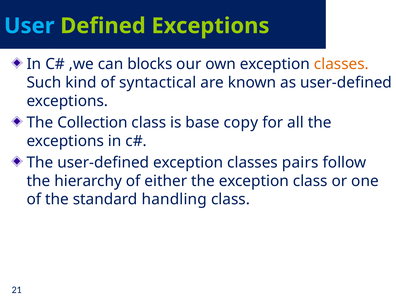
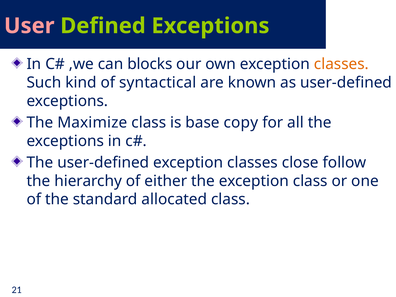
User colour: light blue -> pink
Collection: Collection -> Maximize
pairs: pairs -> close
handling: handling -> allocated
